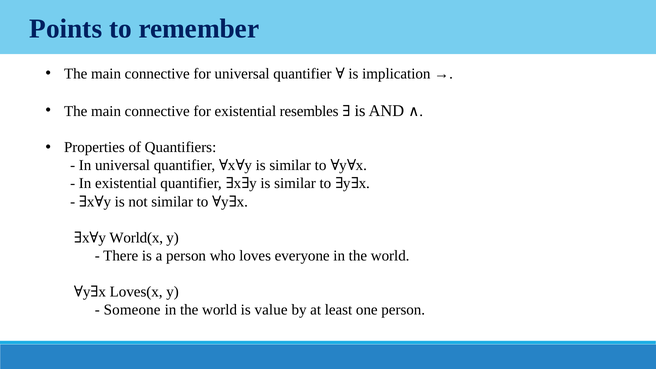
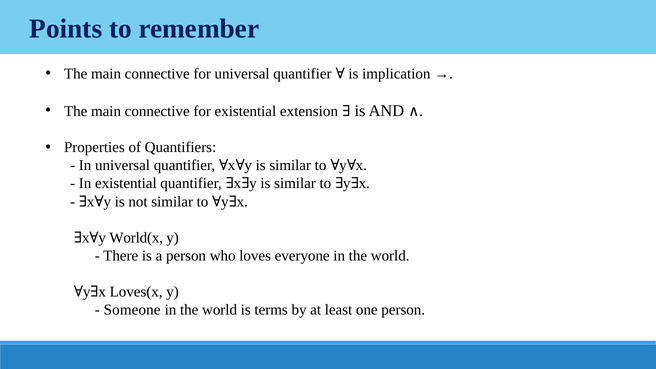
resembles: resembles -> extension
value: value -> terms
